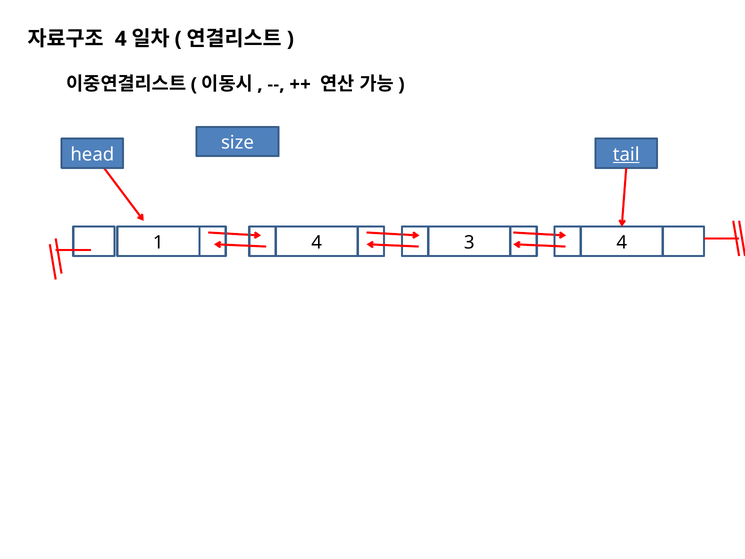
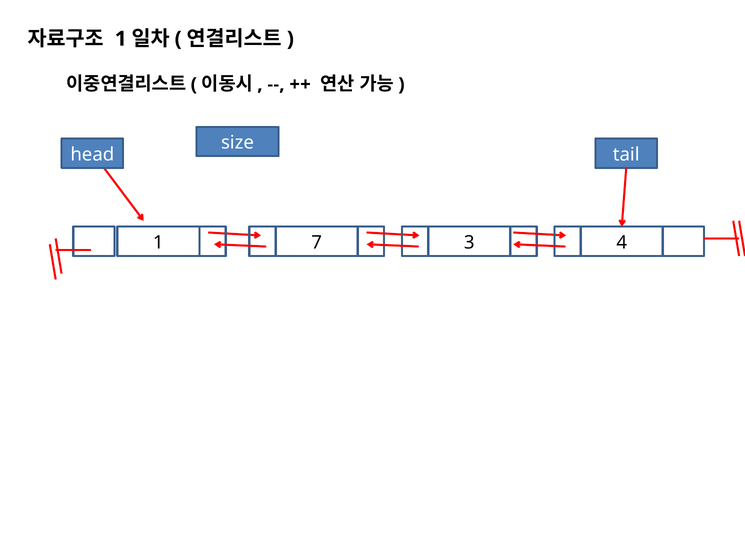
4 at (121, 39): 4 -> 1
tail underline: present -> none
1 4: 4 -> 7
